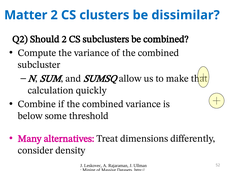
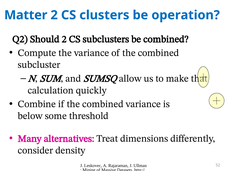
dissimilar: dissimilar -> operation
